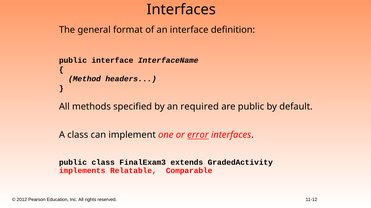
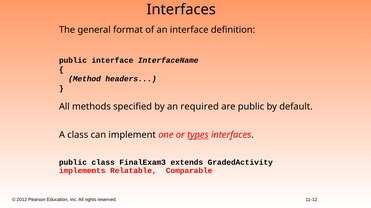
error: error -> types
